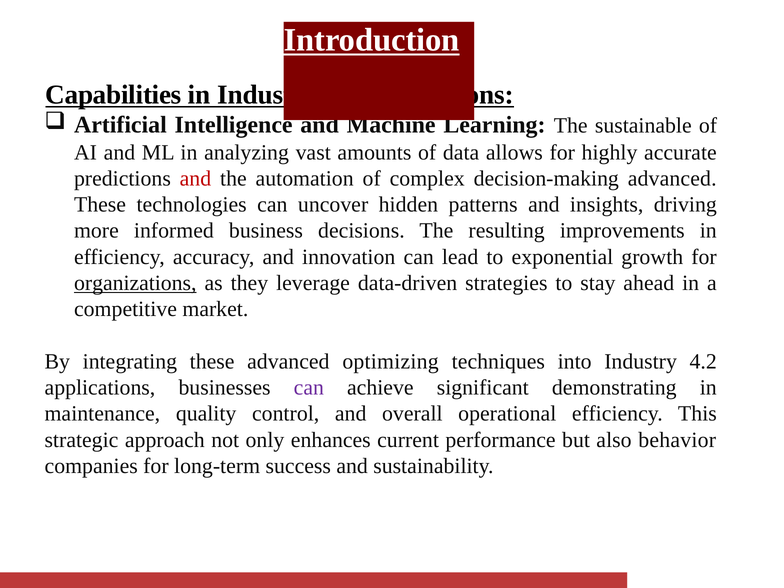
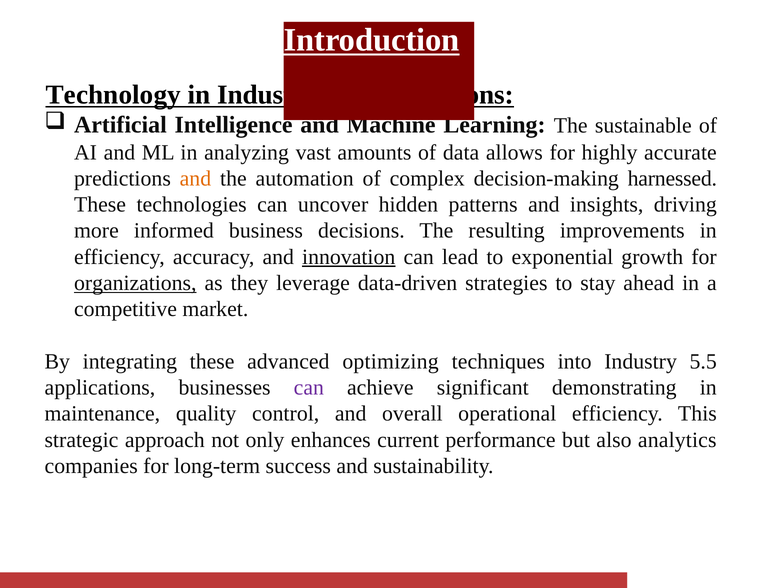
Capabilities: Capabilities -> Technology
and at (195, 178) colour: red -> orange
decision-making advanced: advanced -> harnessed
innovation underline: none -> present
4.2: 4.2 -> 5.5
behavior: behavior -> analytics
